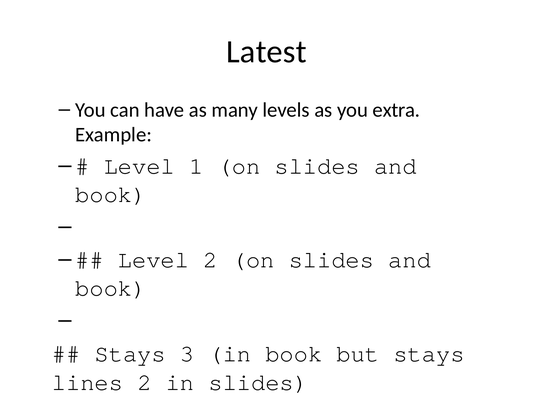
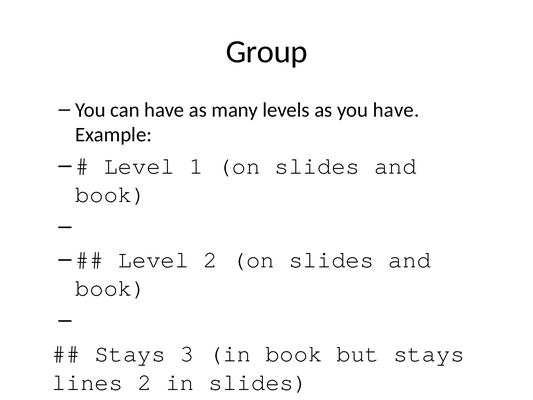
Latest: Latest -> Group
you extra: extra -> have
